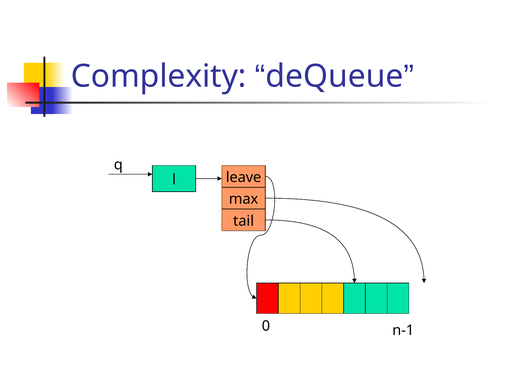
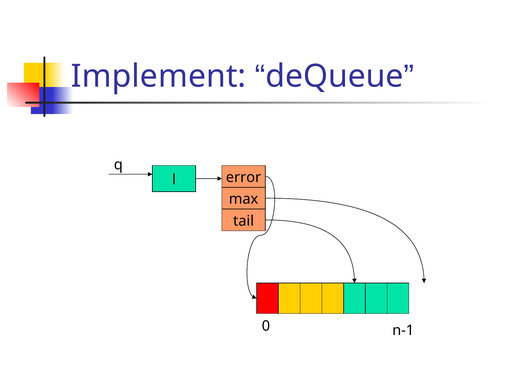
Complexity: Complexity -> Implement
leave: leave -> error
